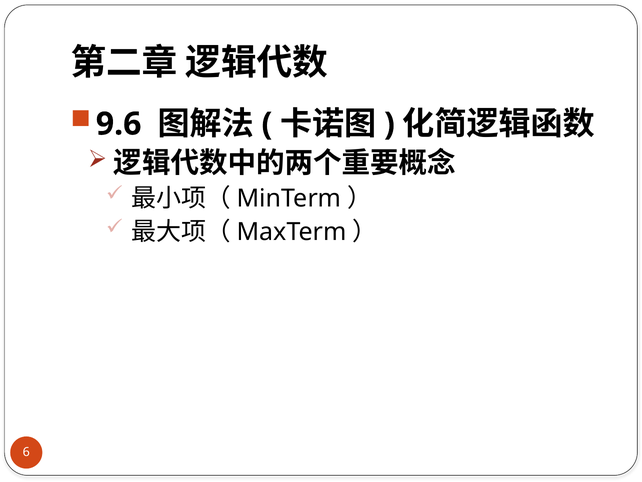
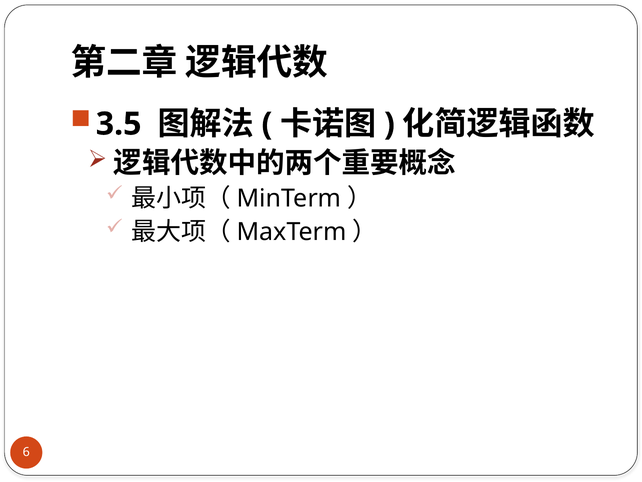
9.6: 9.6 -> 3.5
